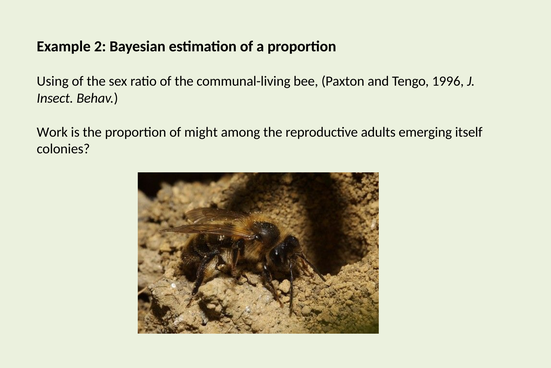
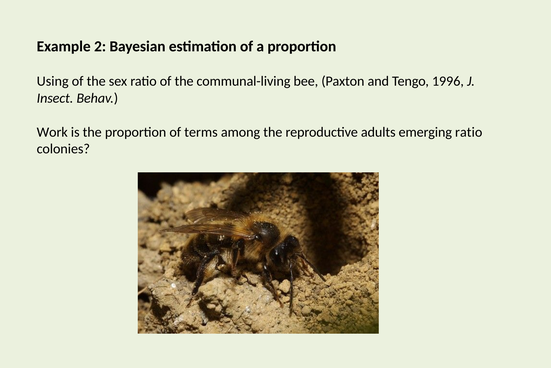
might: might -> terms
emerging itself: itself -> ratio
